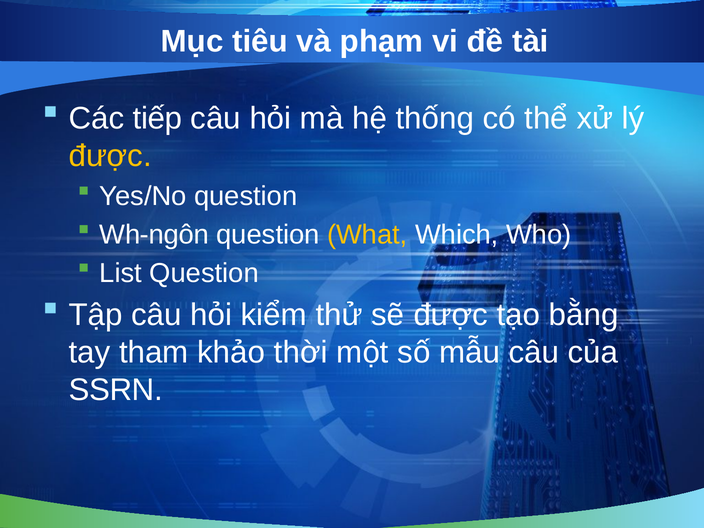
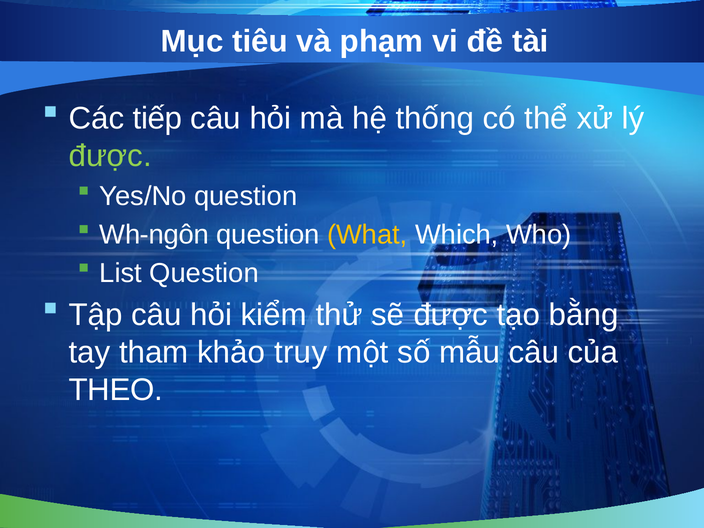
được at (110, 156) colour: yellow -> light green
thời: thời -> truy
SSRN: SSRN -> THEO
